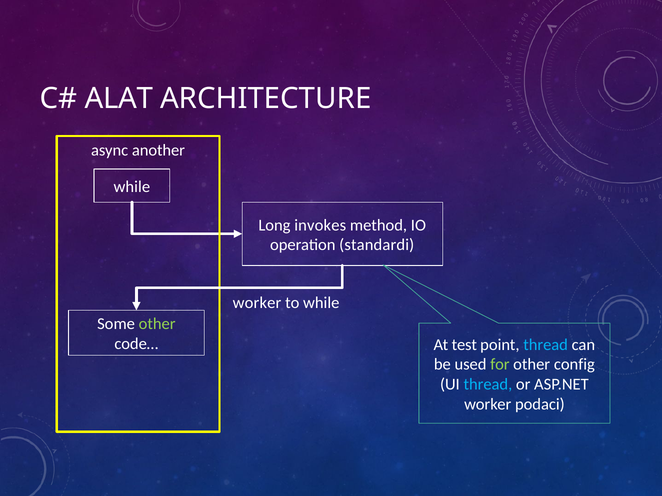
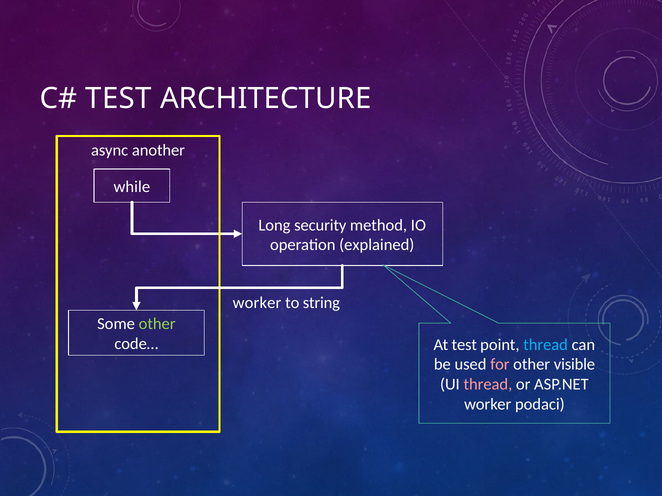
ALAT at (119, 99): ALAT -> TEST
invokes: invokes -> security
standardi: standardi -> explained
to while: while -> string
for colour: light green -> pink
config: config -> visible
thread at (488, 385) colour: light blue -> pink
